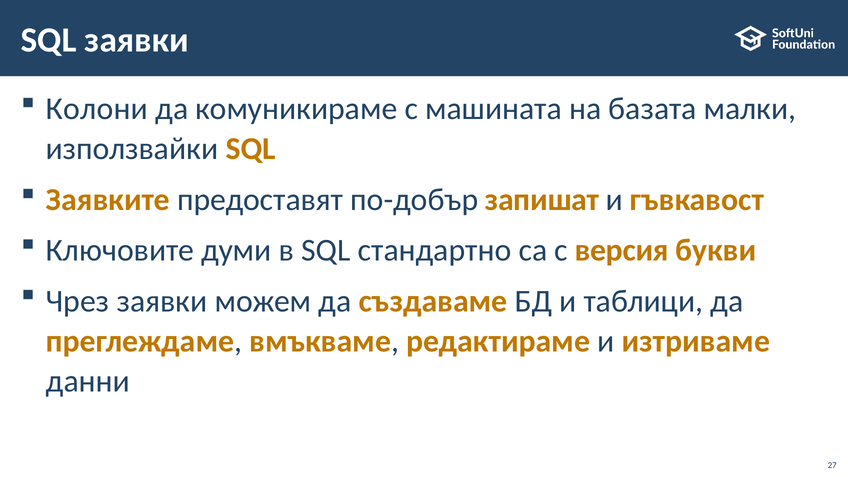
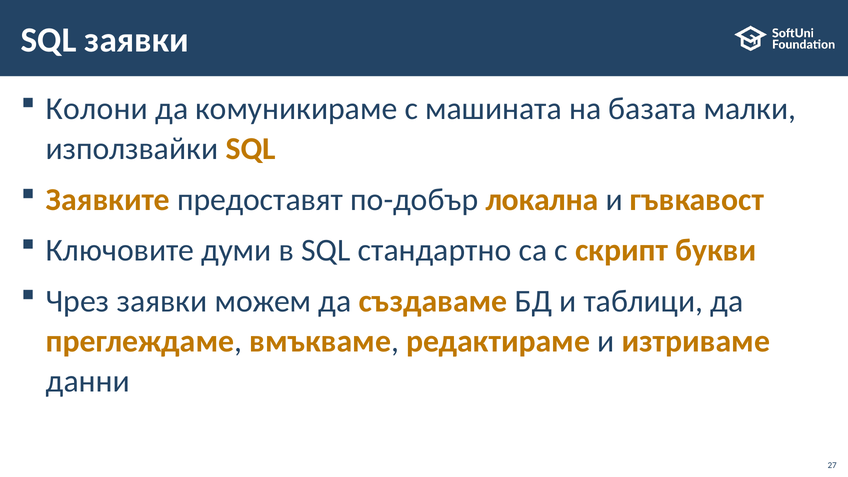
запишат: запишат -> локална
версия: версия -> скрипт
